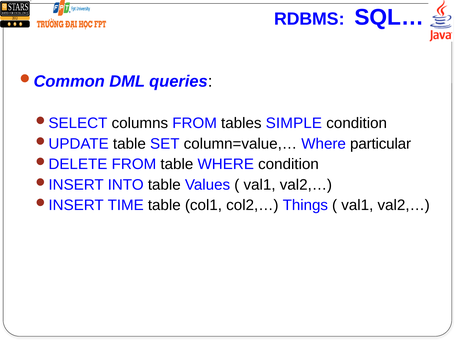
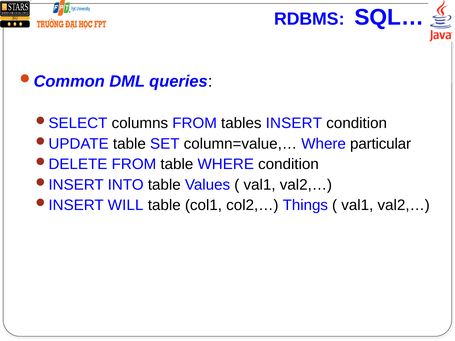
SIMPLE: SIMPLE -> INSERT
TIME: TIME -> WILL
